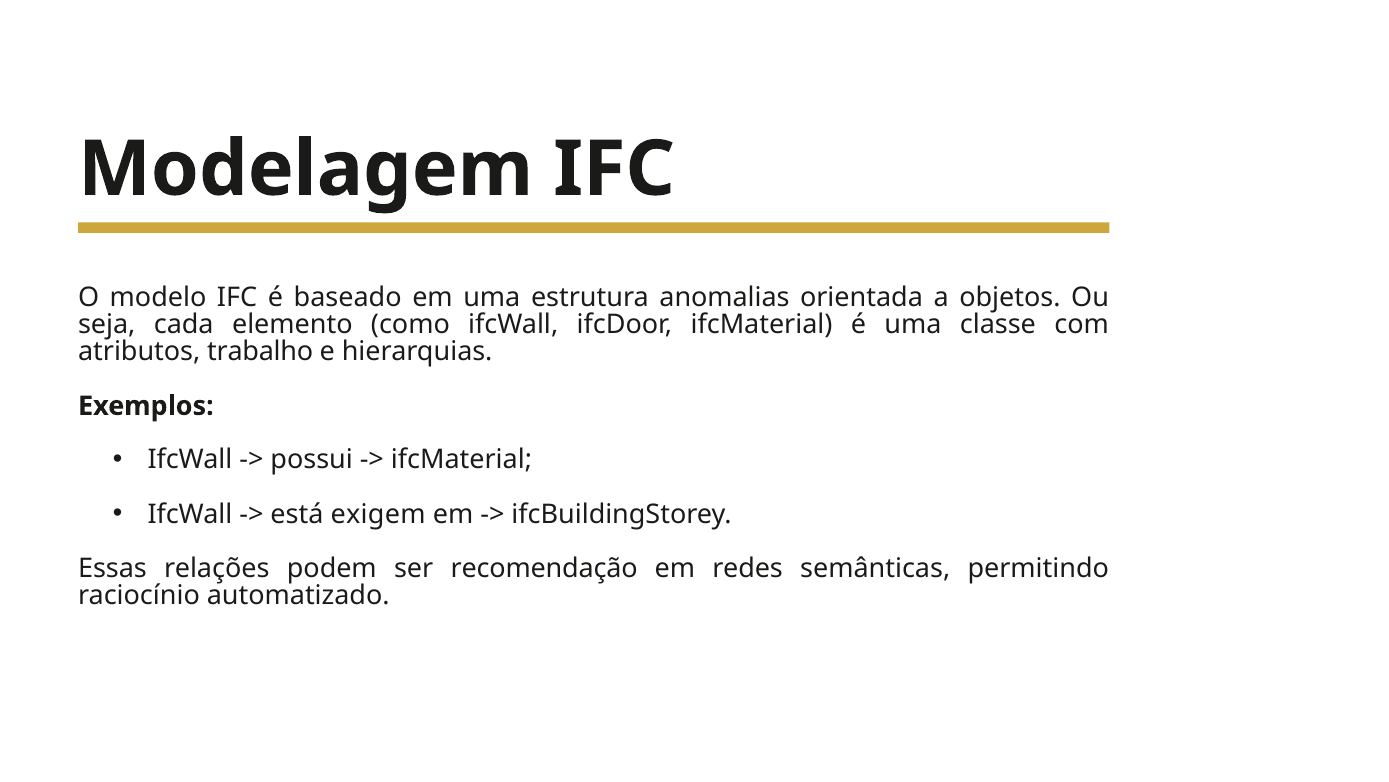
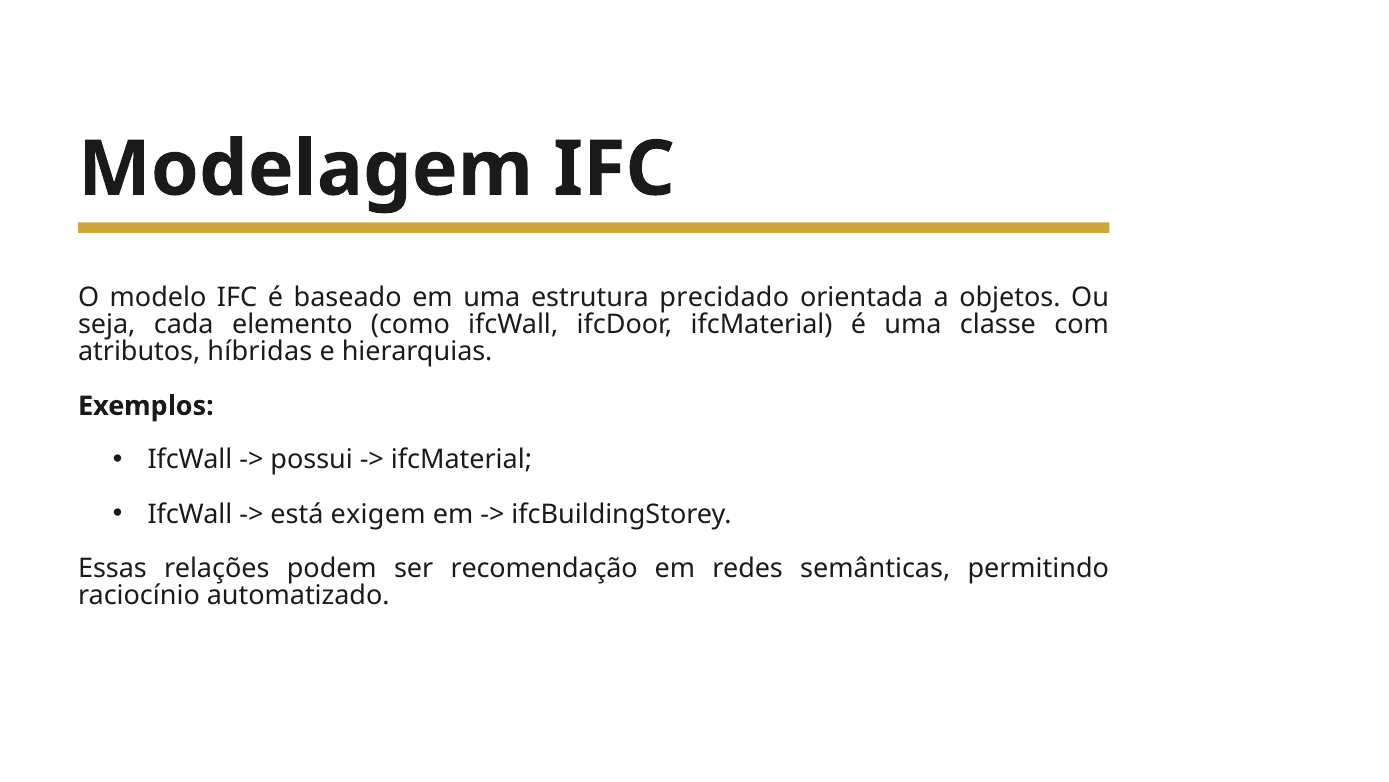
anomalias: anomalias -> precidado
trabalho: trabalho -> híbridas
